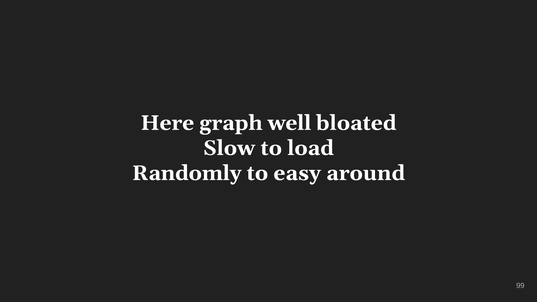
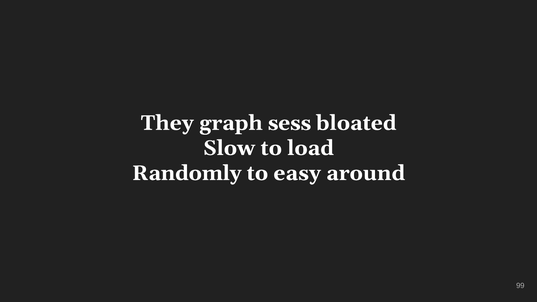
Here: Here -> They
well: well -> sess
